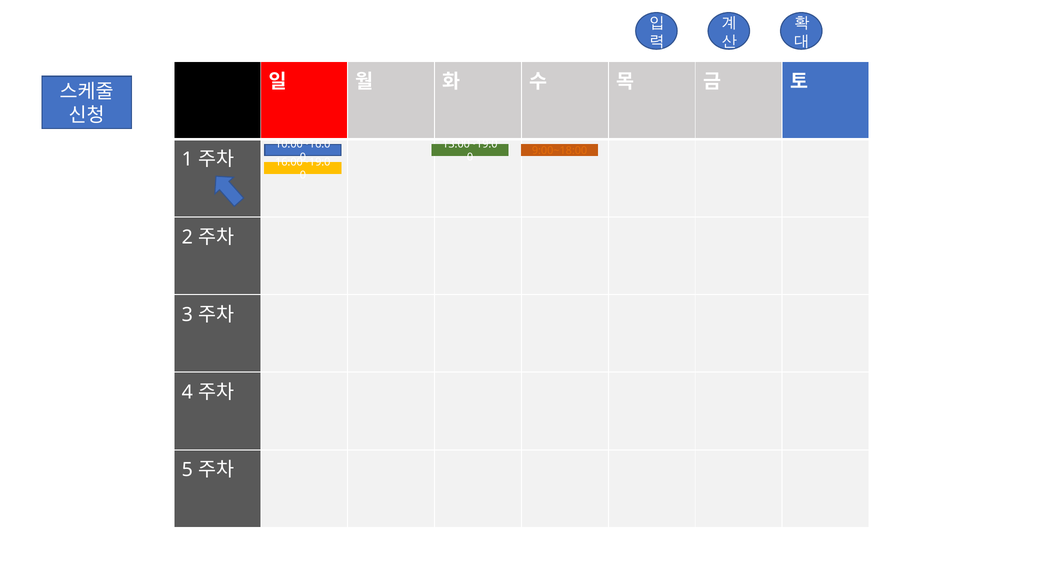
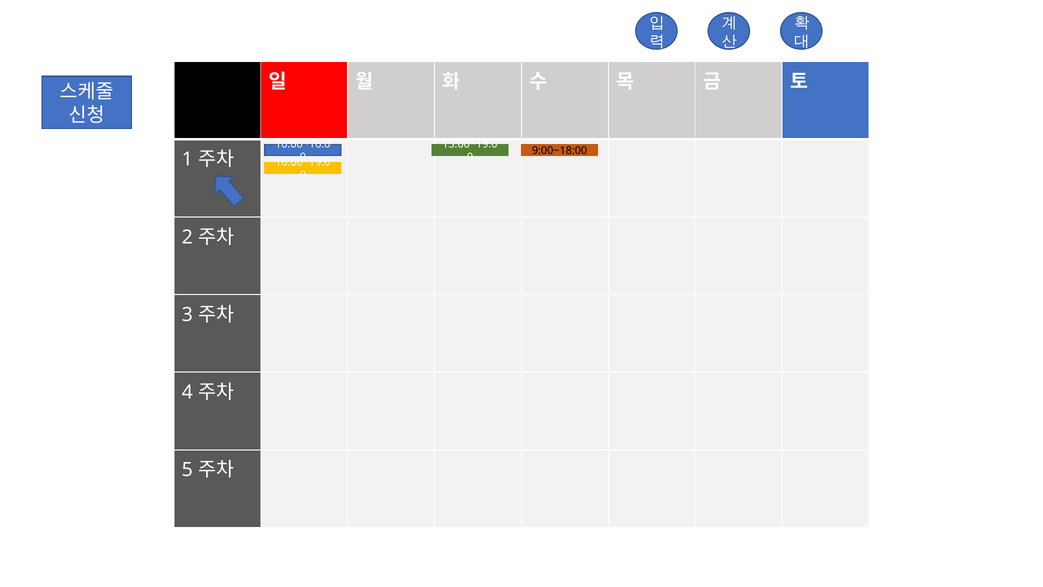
9:00~18:00 colour: orange -> black
